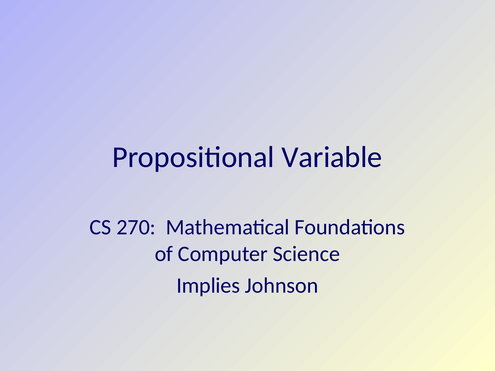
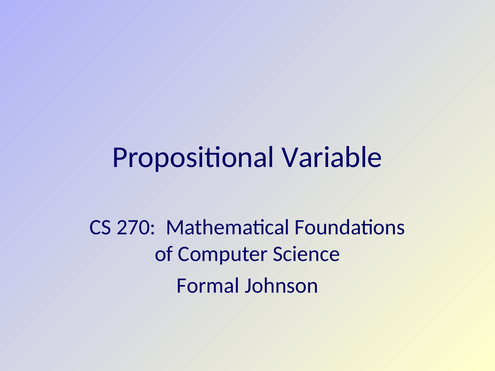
Implies: Implies -> Formal
